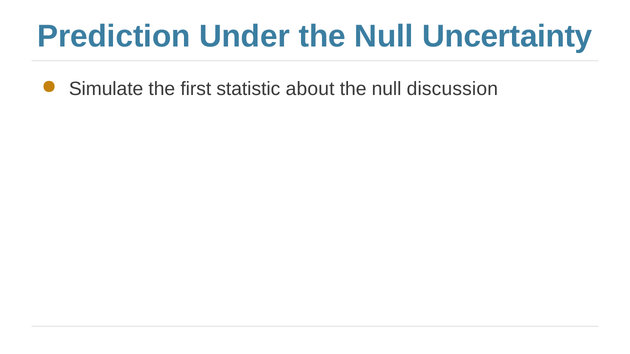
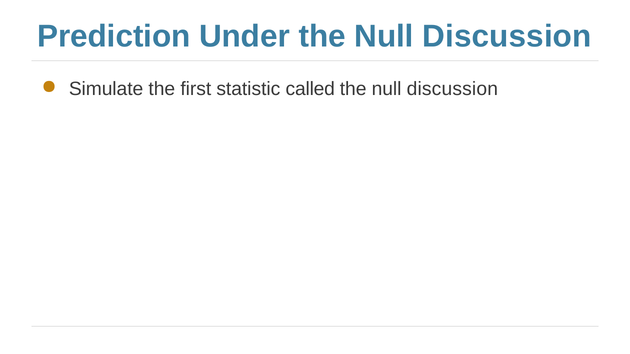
Under the Null Uncertainty: Uncertainty -> Discussion
about: about -> called
